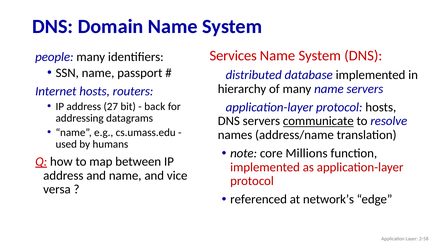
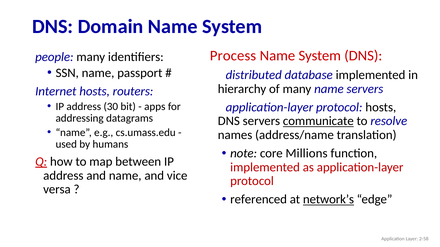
Services: Services -> Process
27: 27 -> 30
back: back -> apps
network’s underline: none -> present
